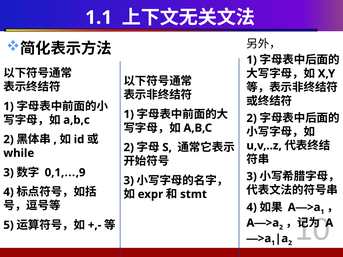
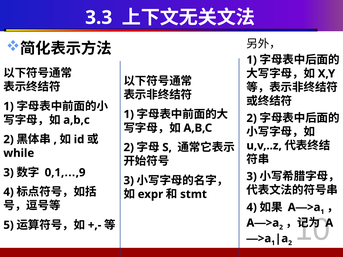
1.1: 1.1 -> 3.3
